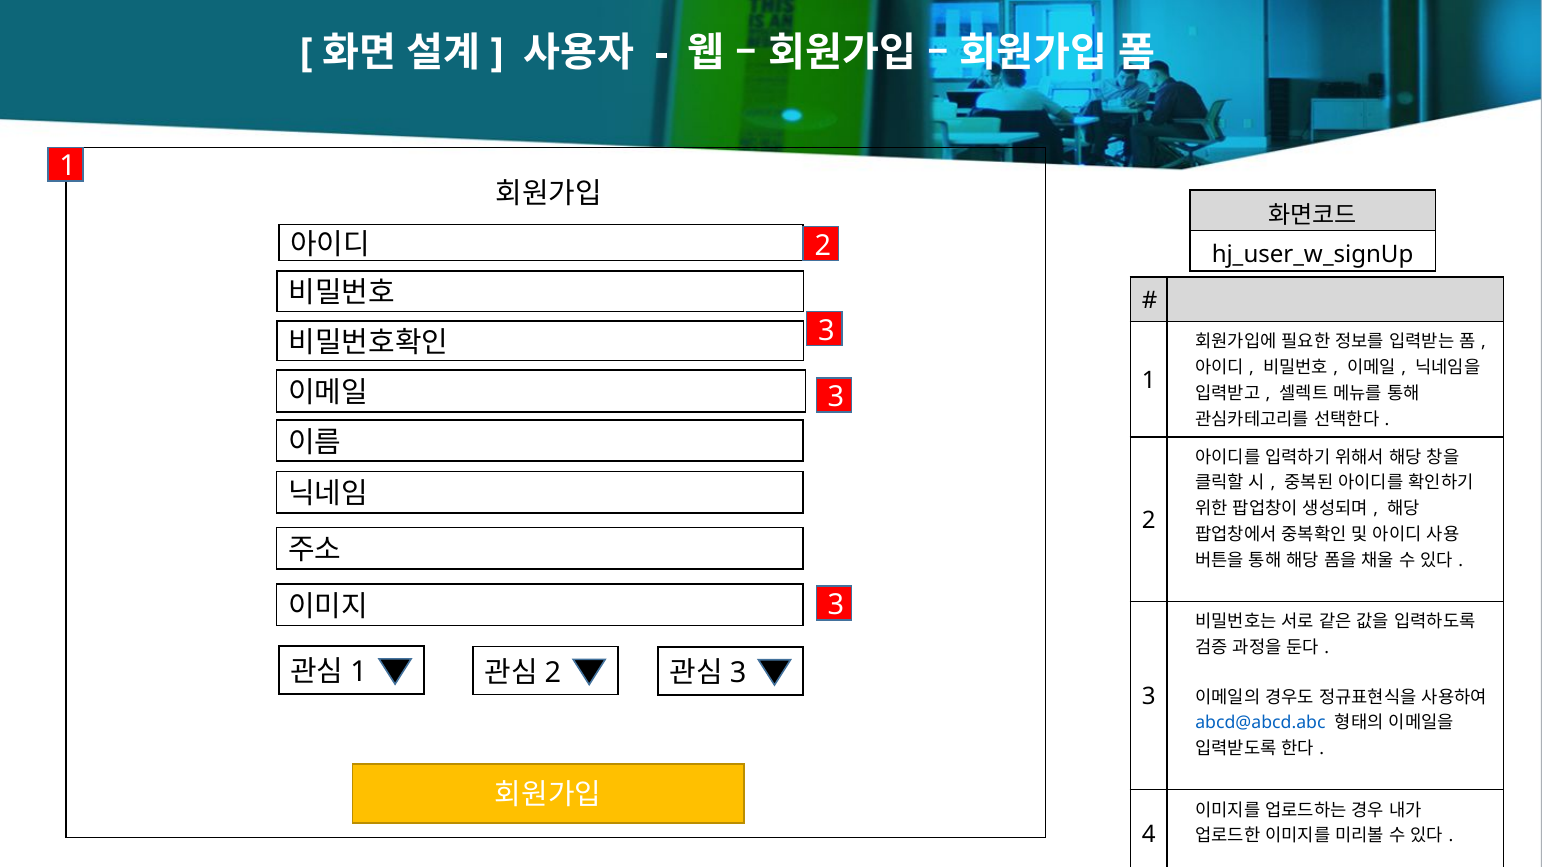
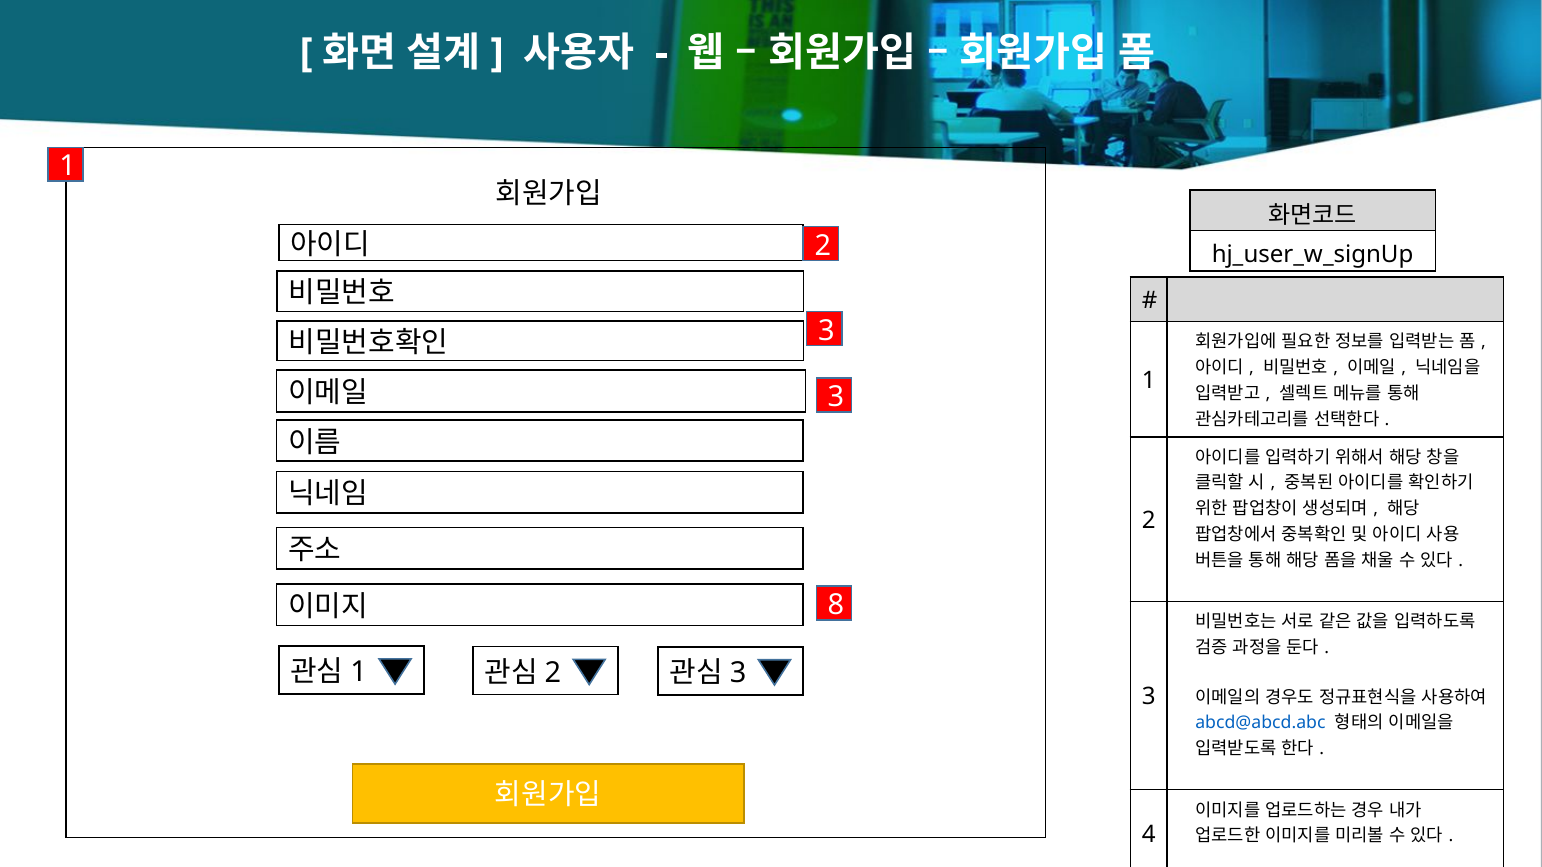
3 at (836, 605): 3 -> 8
